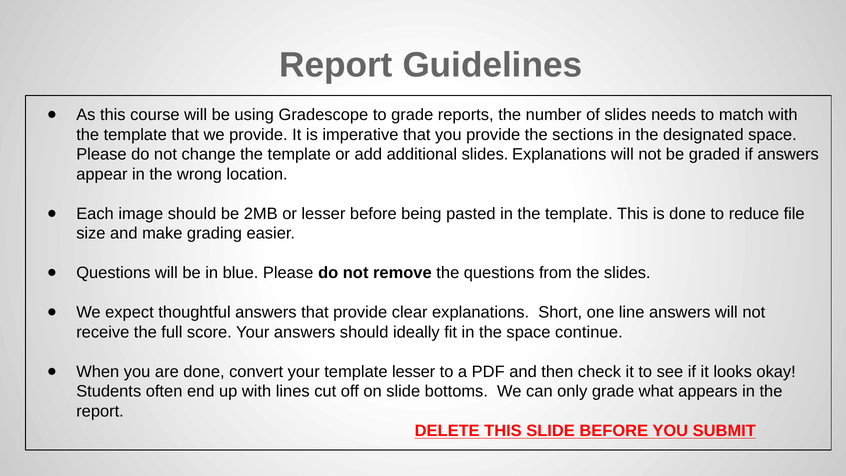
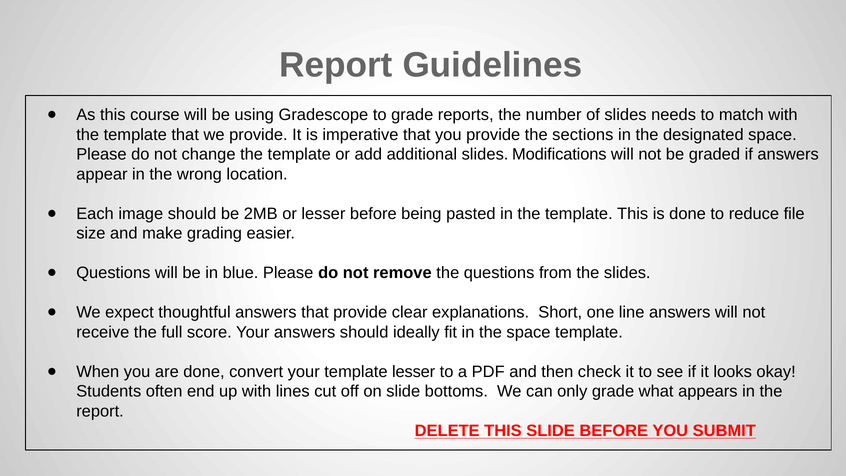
slides Explanations: Explanations -> Modifications
space continue: continue -> template
